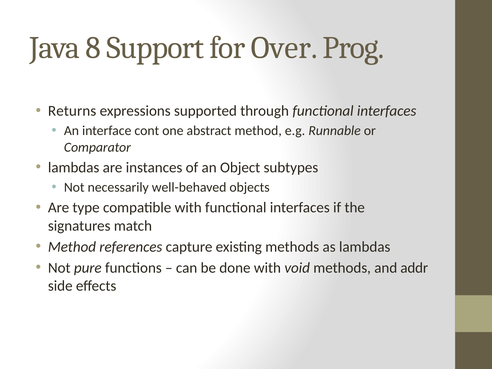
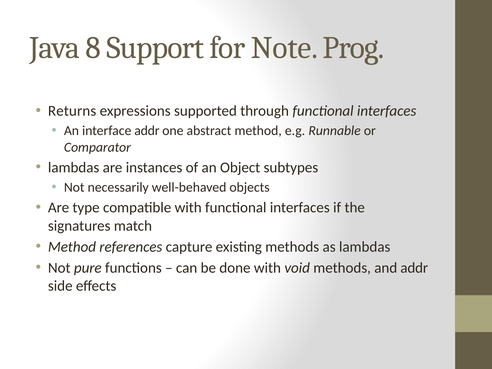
Over: Over -> Note
interface cont: cont -> addr
